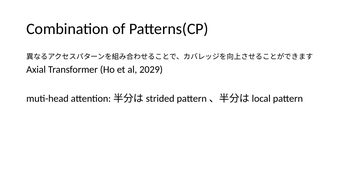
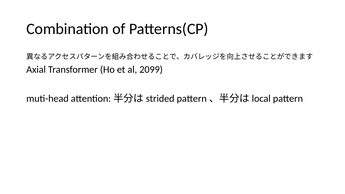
2029: 2029 -> 2099
